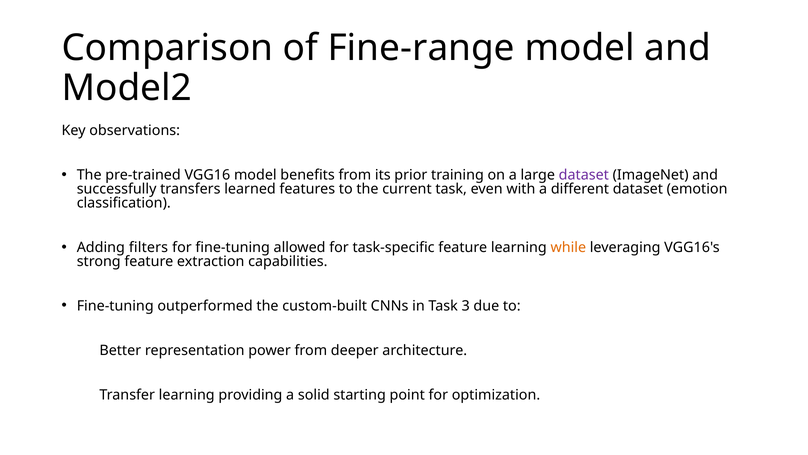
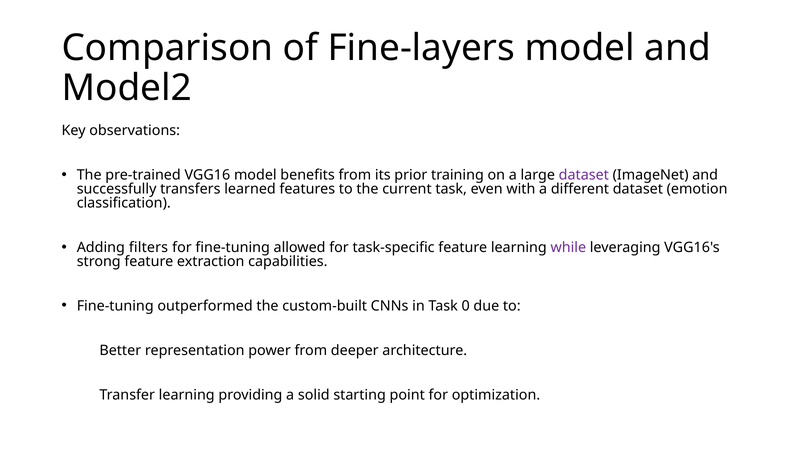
Fine-range: Fine-range -> Fine-layers
while colour: orange -> purple
3: 3 -> 0
